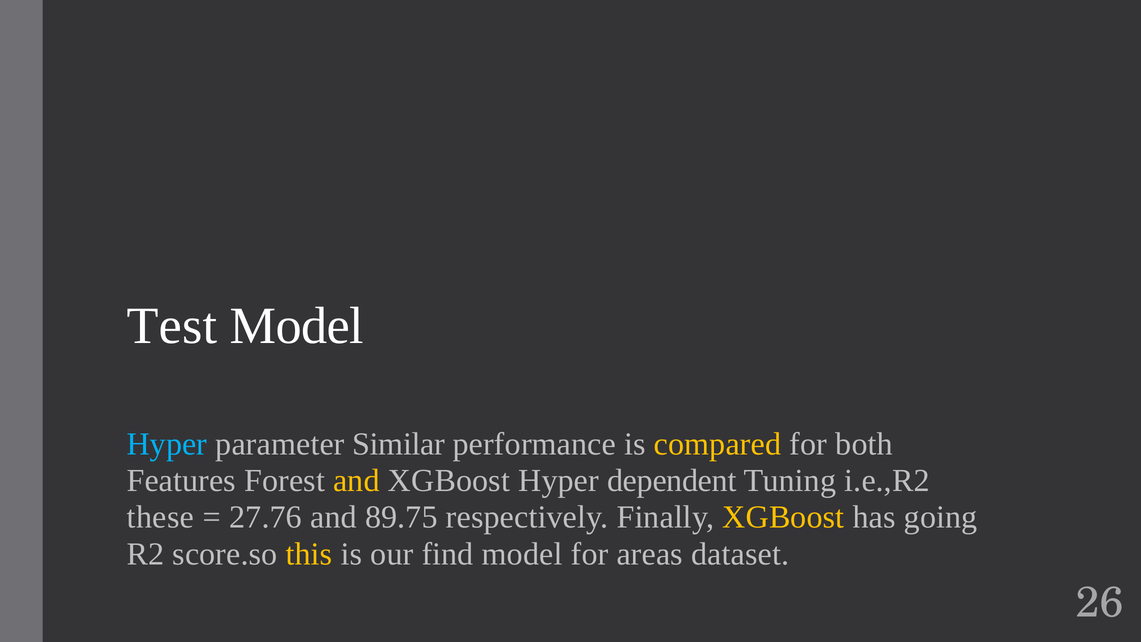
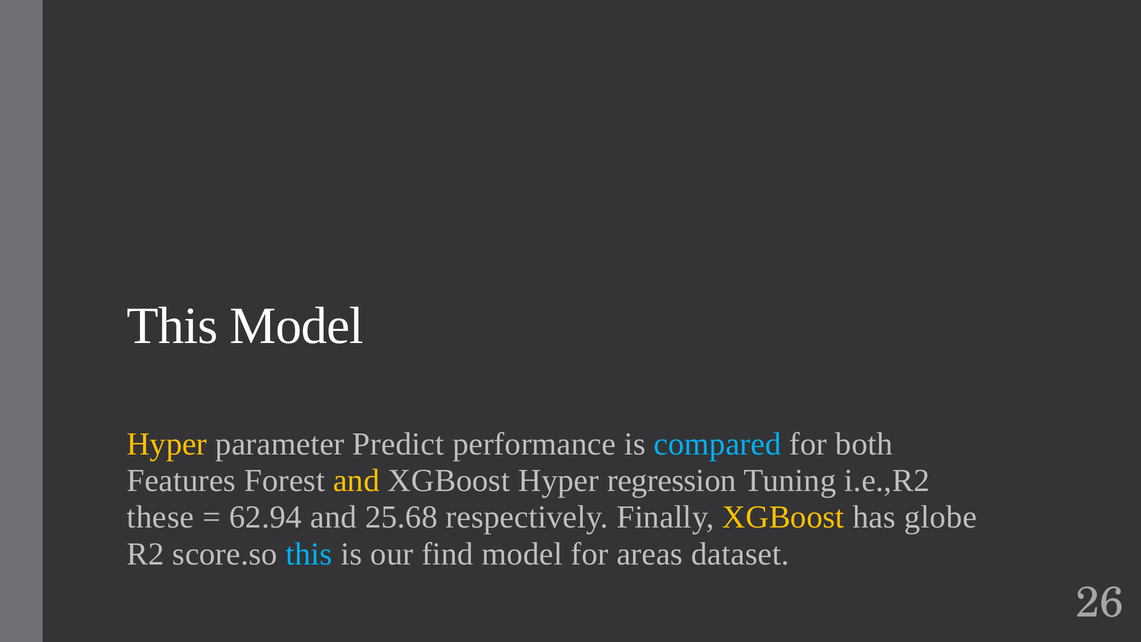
Test at (172, 326): Test -> This
Hyper at (167, 444) colour: light blue -> yellow
Similar: Similar -> Predict
compared colour: yellow -> light blue
dependent: dependent -> regression
27.76: 27.76 -> 62.94
89.75: 89.75 -> 25.68
going: going -> globe
this at (309, 554) colour: yellow -> light blue
